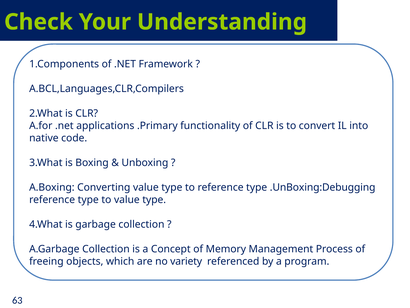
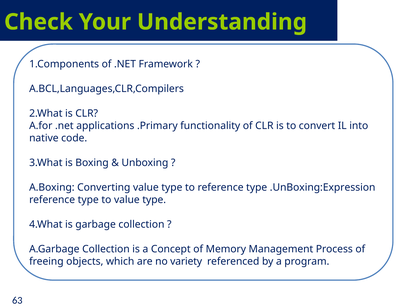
.UnBoxing:Debugging: .UnBoxing:Debugging -> .UnBoxing:Expression
